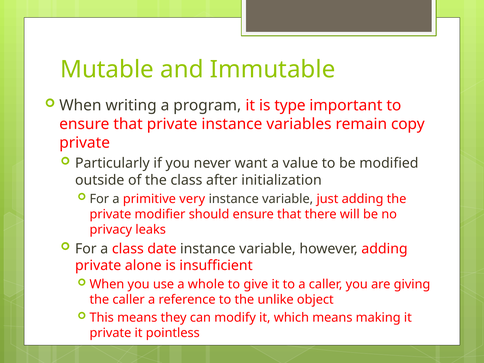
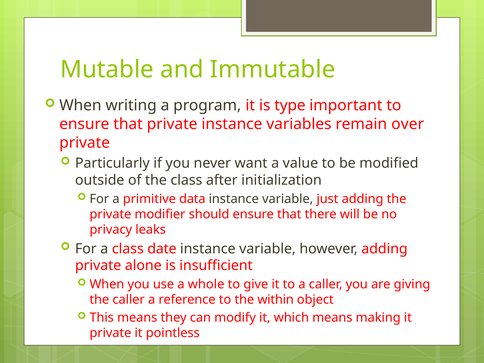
copy: copy -> over
very: very -> data
unlike: unlike -> within
